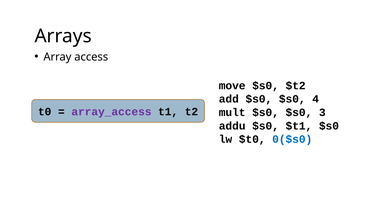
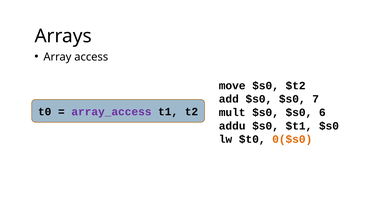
4: 4 -> 7
3: 3 -> 6
0($s0 colour: blue -> orange
